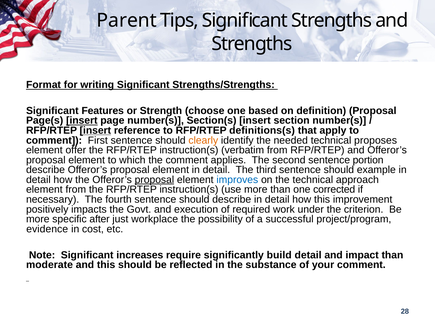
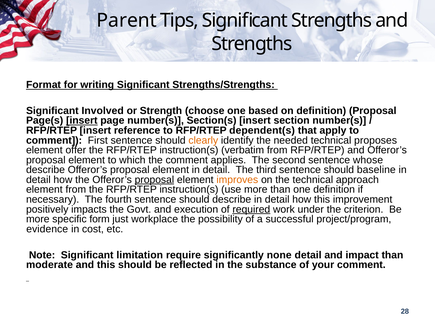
Features: Features -> Involved
insert at (95, 131) underline: present -> none
definitions(s: definitions(s -> dependent(s
portion: portion -> whose
example: example -> baseline
improves colour: blue -> orange
one corrected: corrected -> definition
required underline: none -> present
after: after -> form
increases: increases -> limitation
build: build -> none
